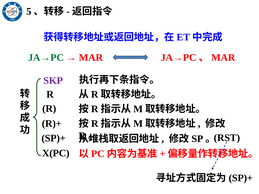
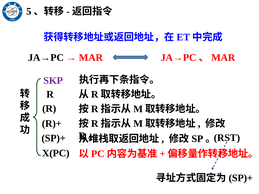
JA→PC at (46, 58) colour: green -> black
